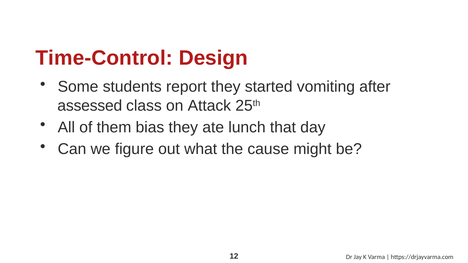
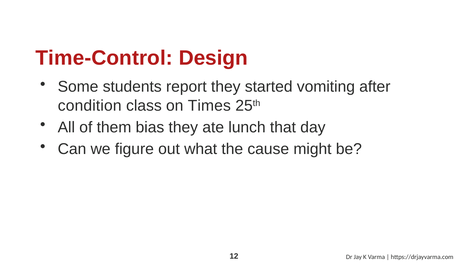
assessed: assessed -> condition
Attack: Attack -> Times
